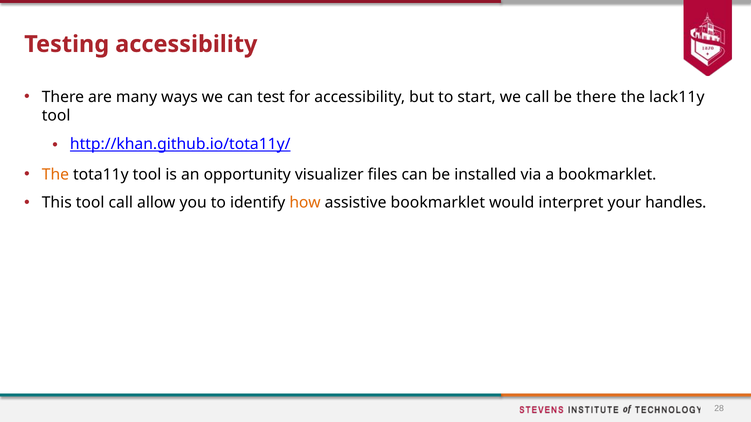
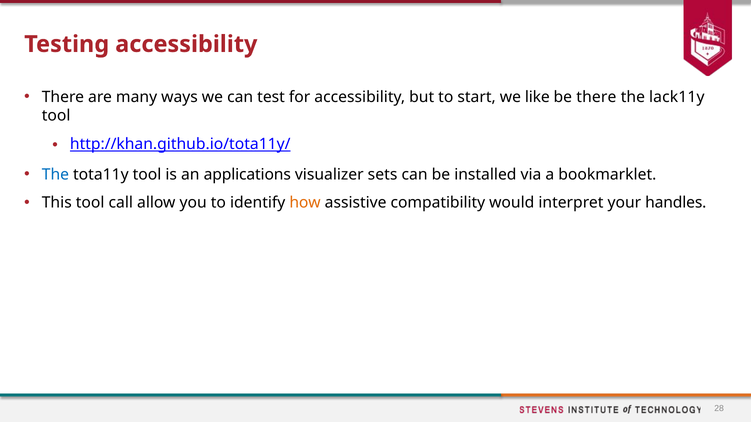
we call: call -> like
The at (55, 175) colour: orange -> blue
opportunity: opportunity -> applications
files: files -> sets
assistive bookmarklet: bookmarklet -> compatibility
